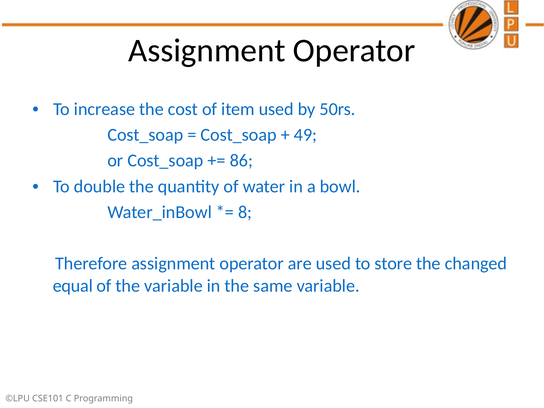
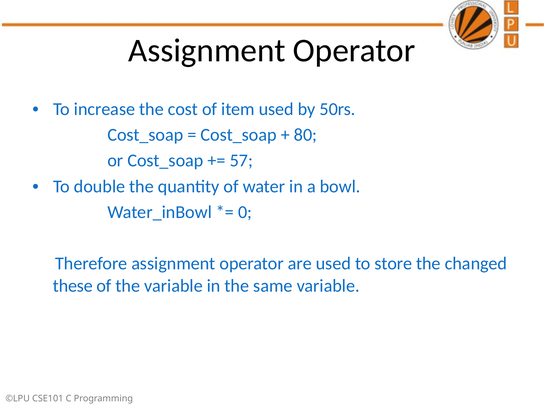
49: 49 -> 80
86: 86 -> 57
8: 8 -> 0
equal: equal -> these
